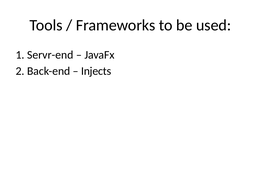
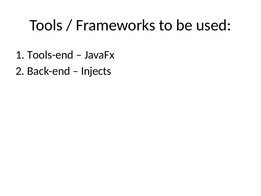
Servr-end: Servr-end -> Tools-end
